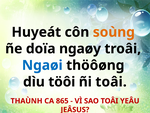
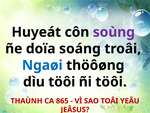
soùng colour: orange -> purple
ngaøy: ngaøy -> soáng
ñi toâi: toâi -> töôi
